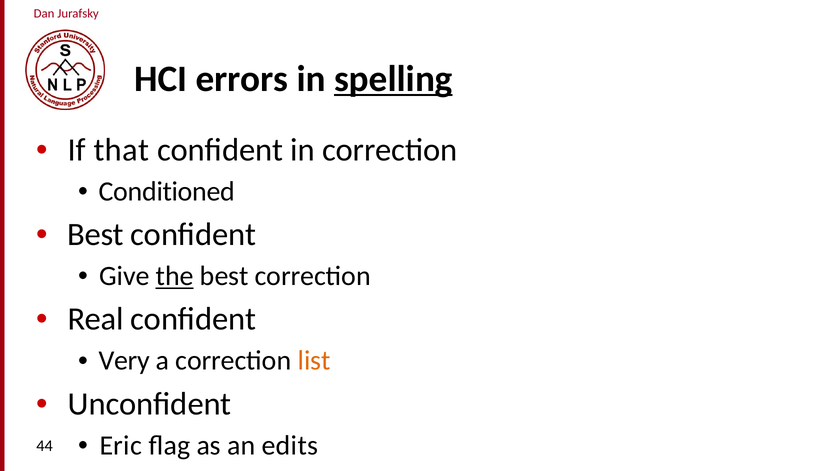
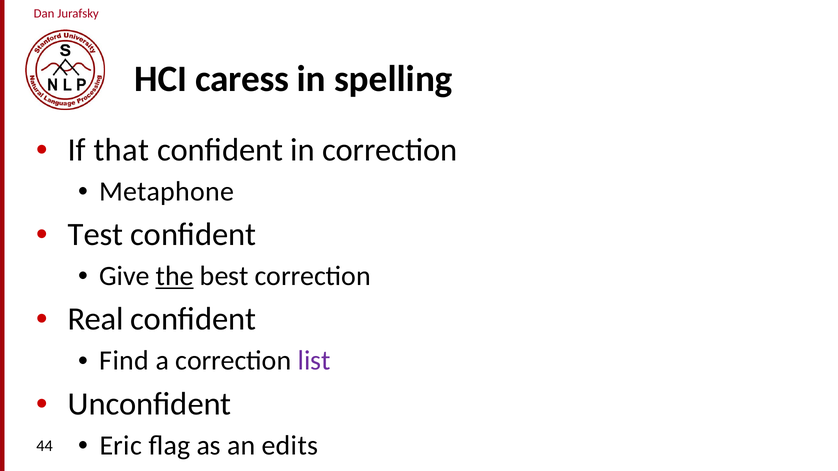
errors: errors -> caress
spelling underline: present -> none
Conditioned: Conditioned -> Metaphone
Best at (96, 235): Best -> Test
Very: Very -> Find
list colour: orange -> purple
